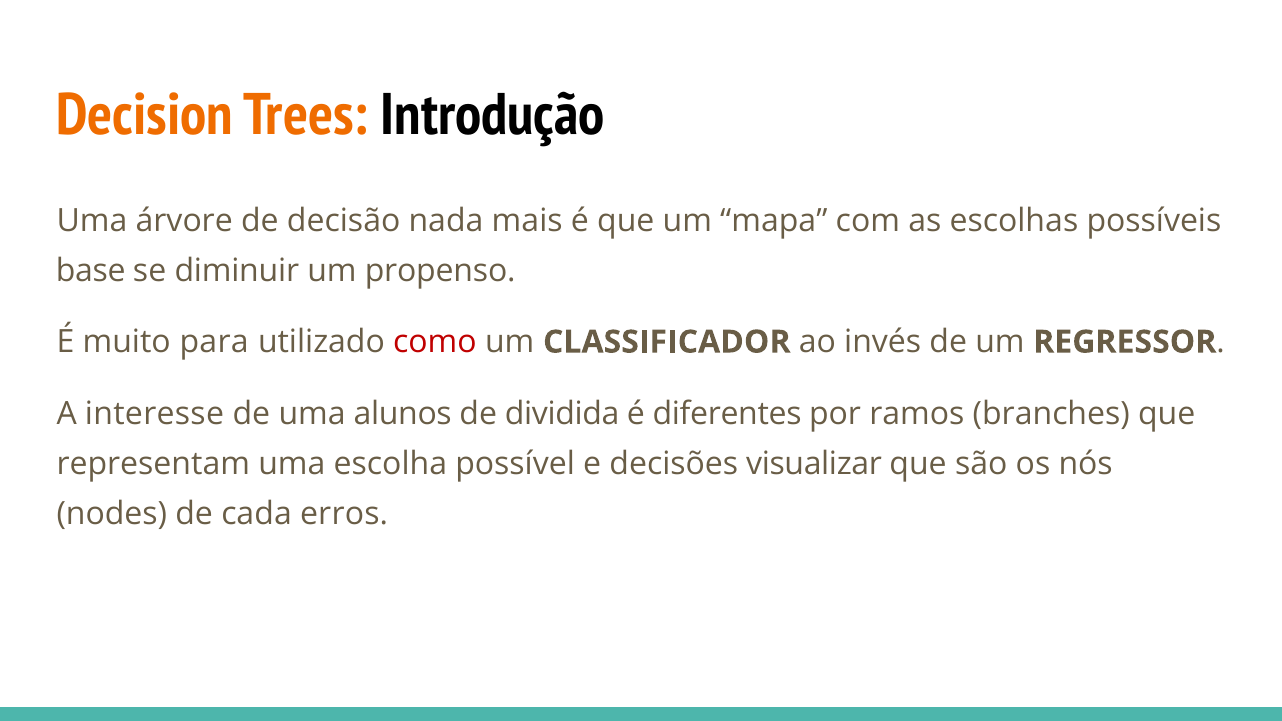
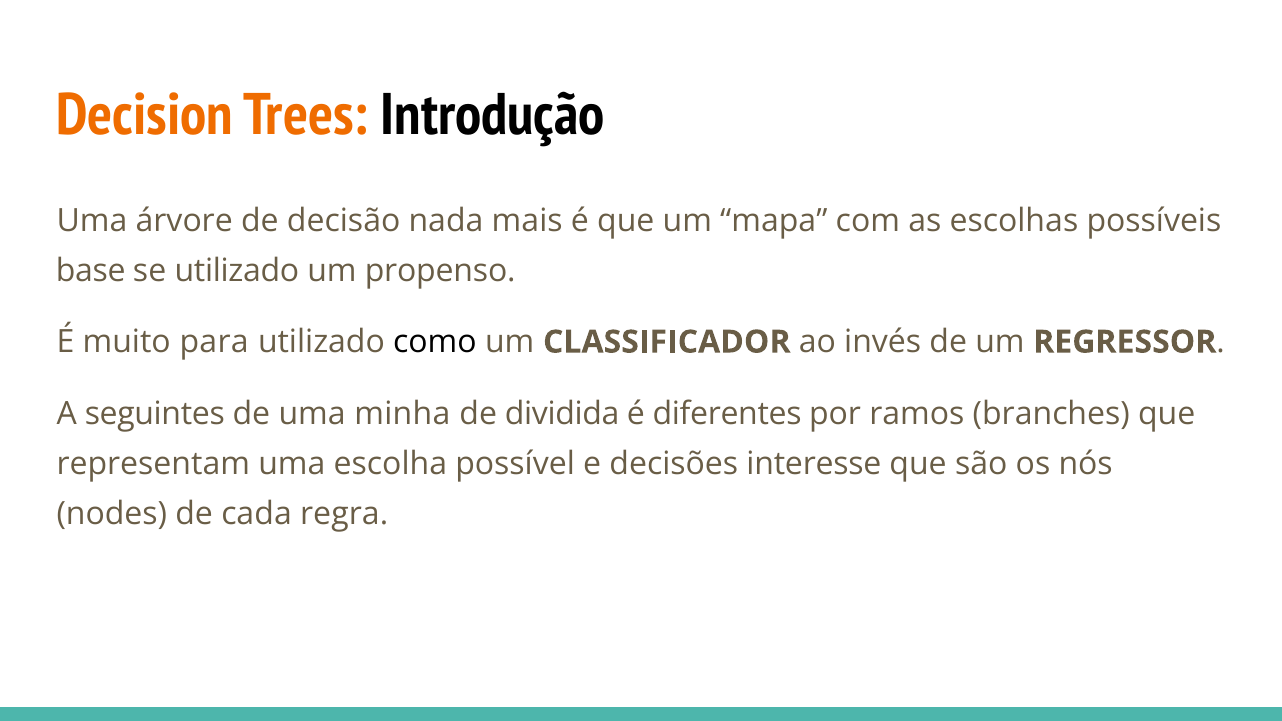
se diminuir: diminuir -> utilizado
como colour: red -> black
interesse: interesse -> seguintes
alunos: alunos -> minha
visualizar: visualizar -> interesse
erros: erros -> regra
